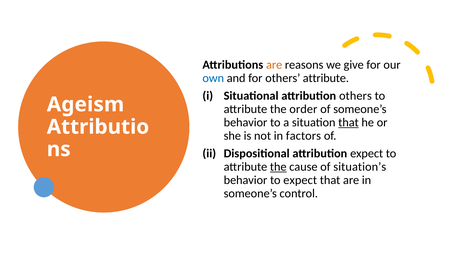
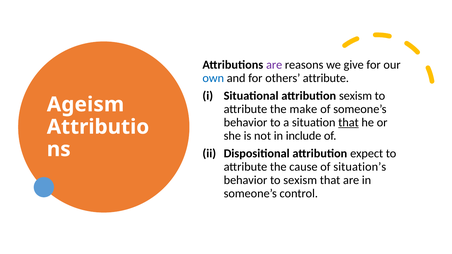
are at (274, 65) colour: orange -> purple
attribution others: others -> sexism
order: order -> make
factors: factors -> include
the at (278, 167) underline: present -> none
to expect: expect -> sexism
